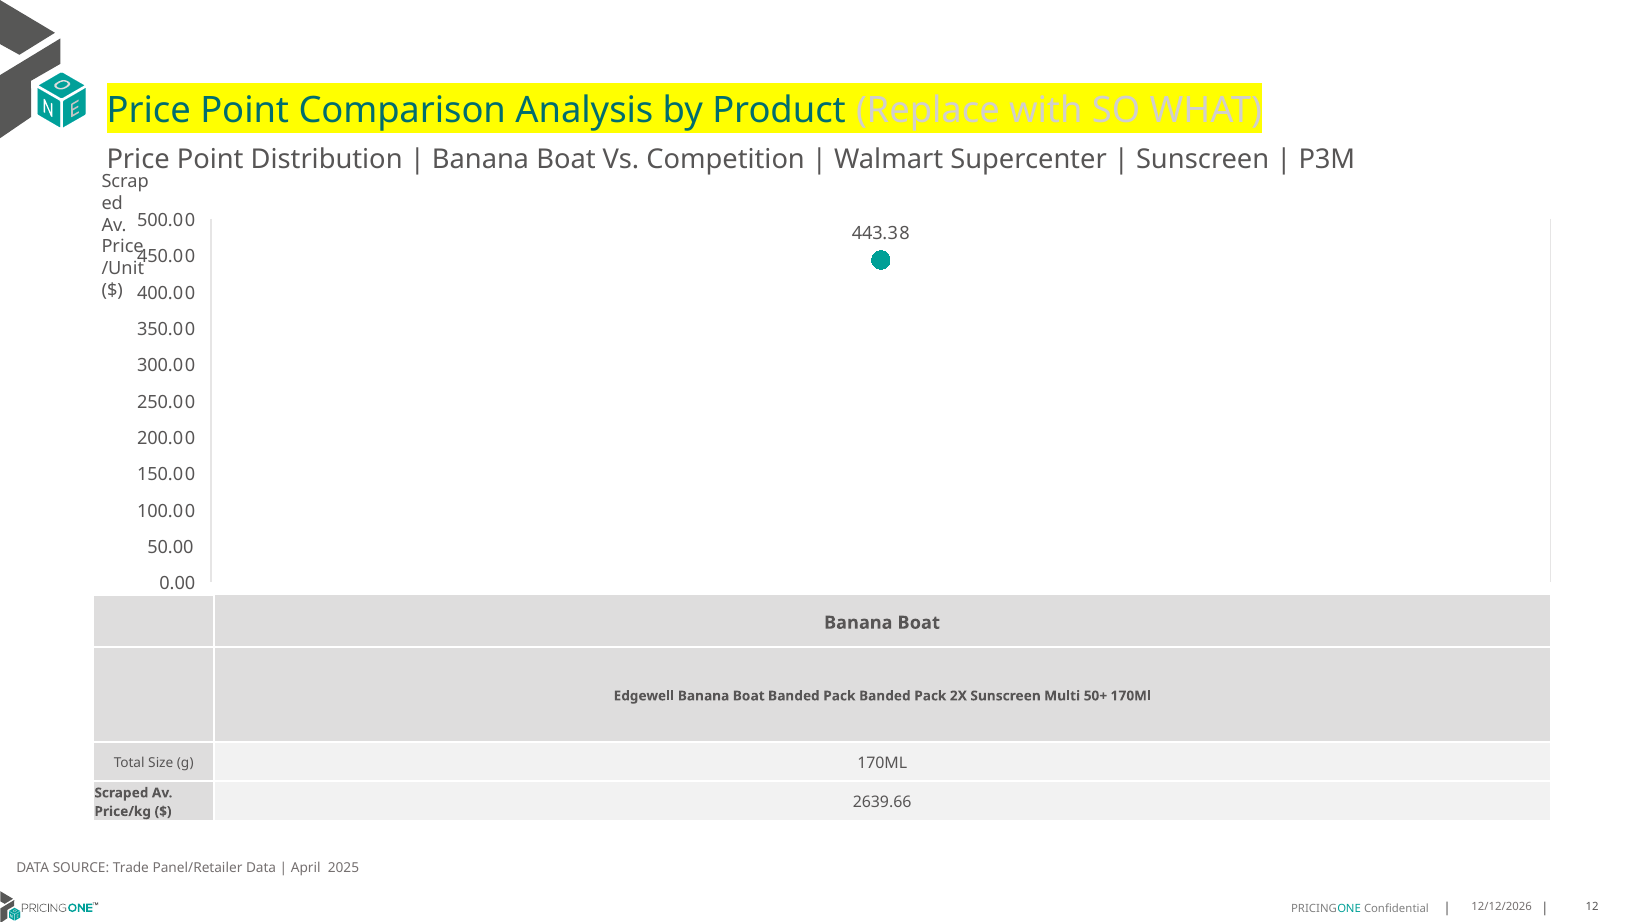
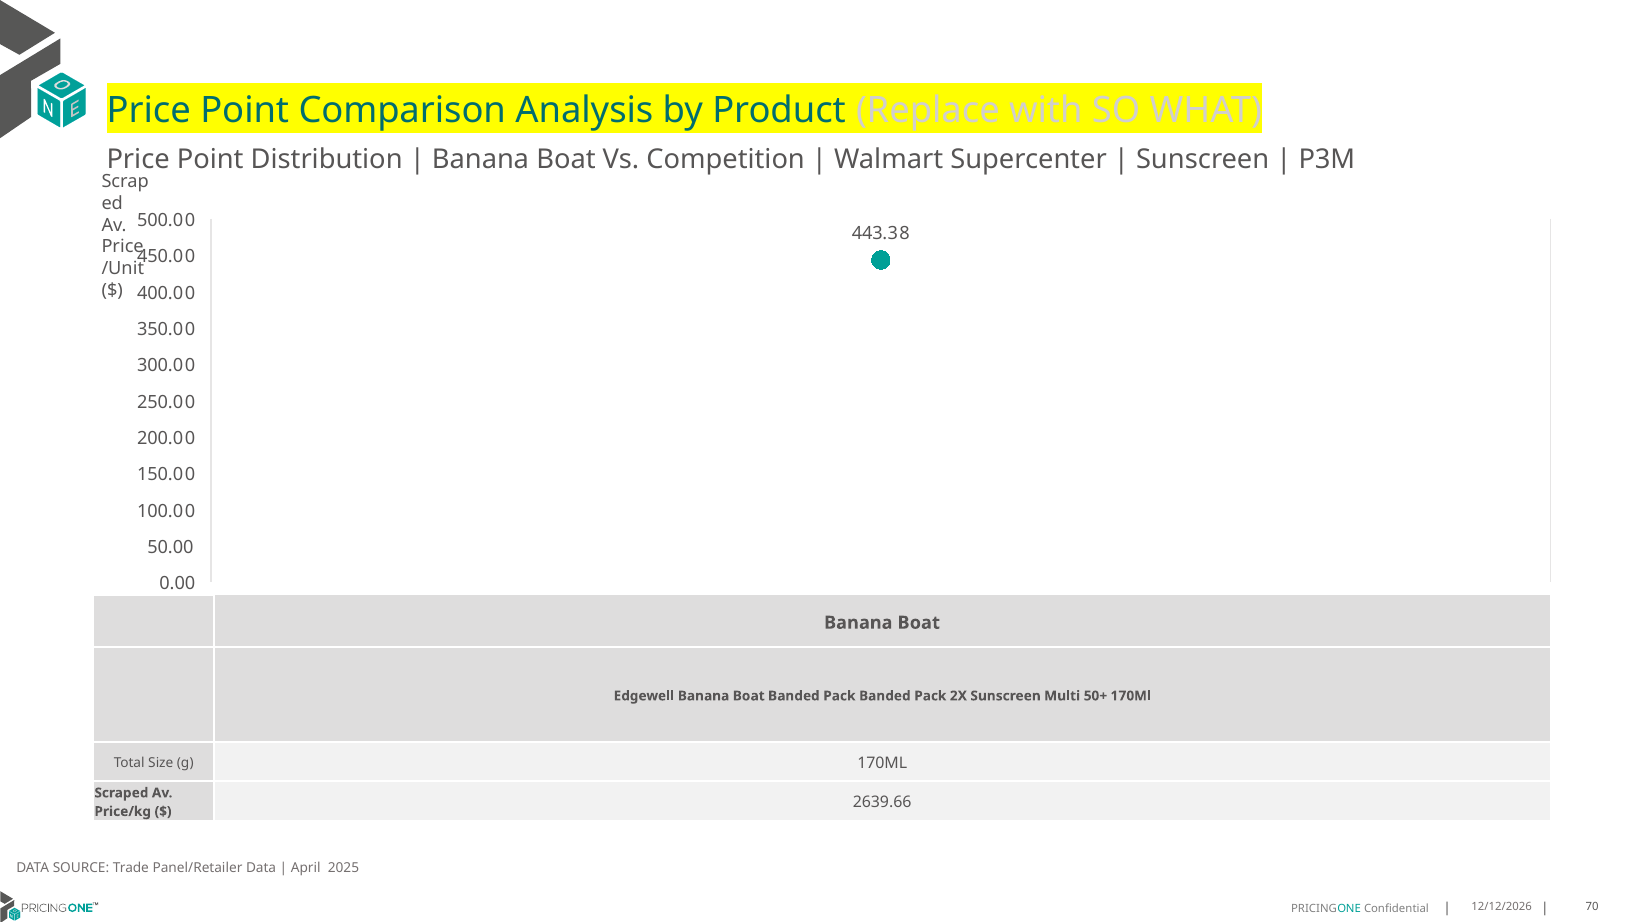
12: 12 -> 70
